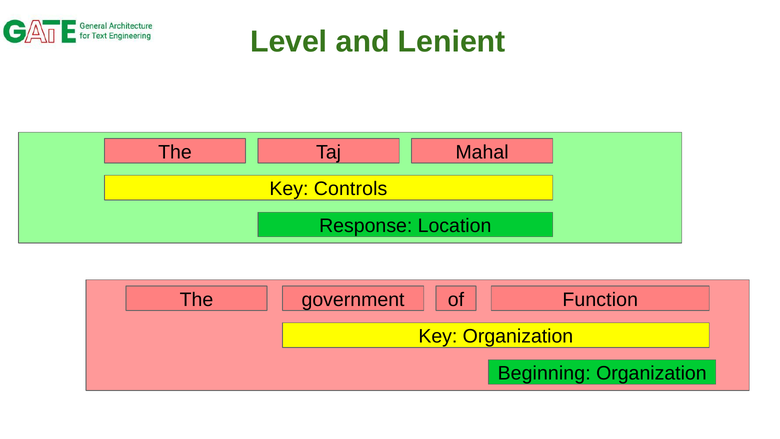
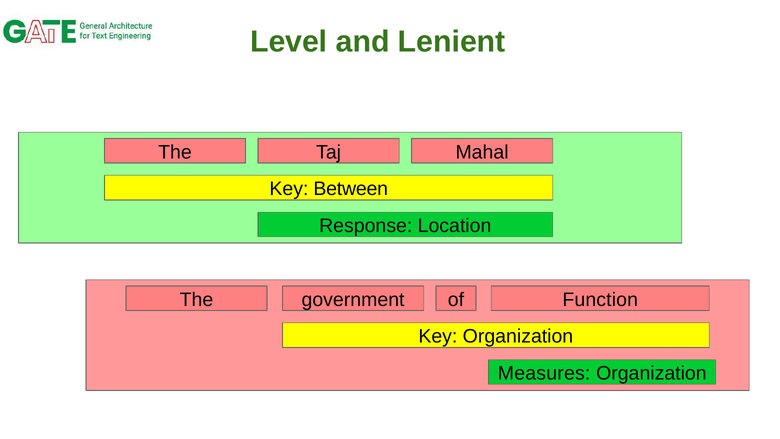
Controls: Controls -> Between
Beginning: Beginning -> Measures
